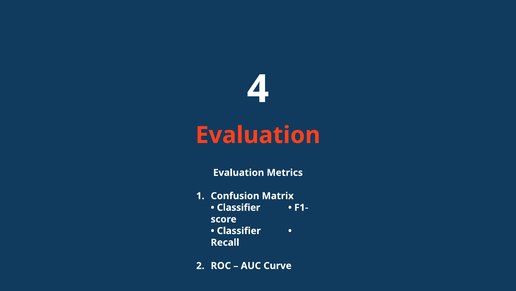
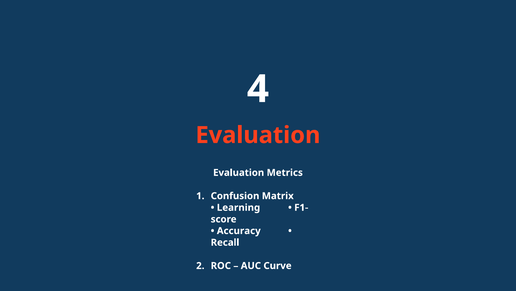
Classifier at (239, 207): Classifier -> Learning
Classifier at (239, 230): Classifier -> Accuracy
